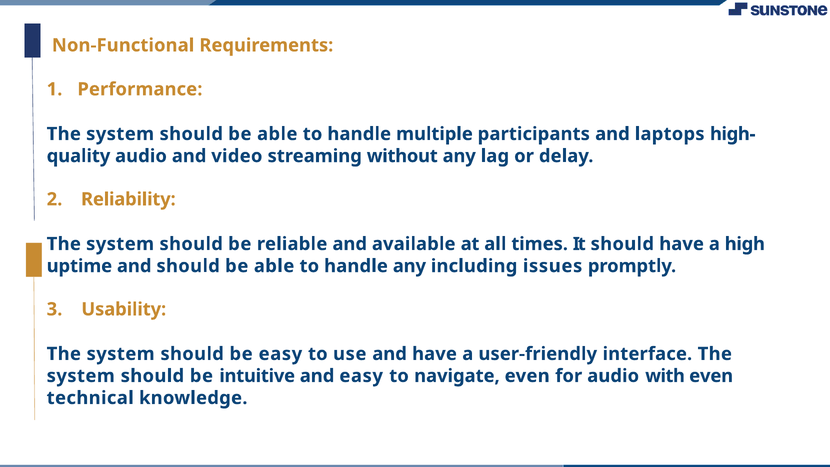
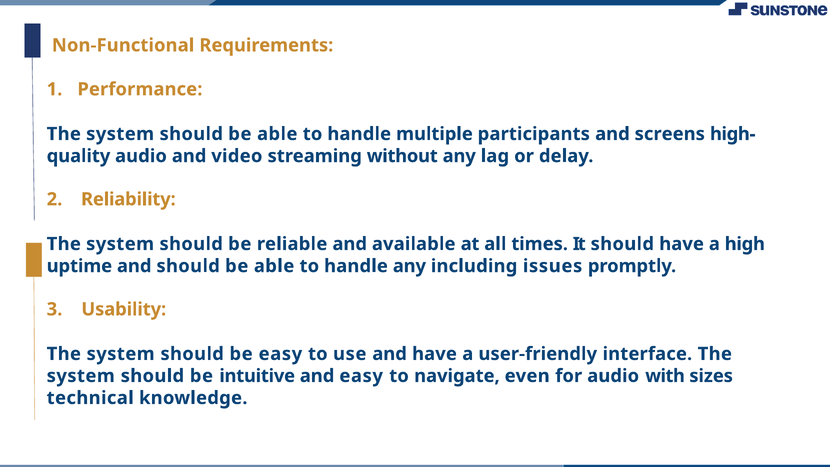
laptops: laptops -> screens
with even: even -> sizes
